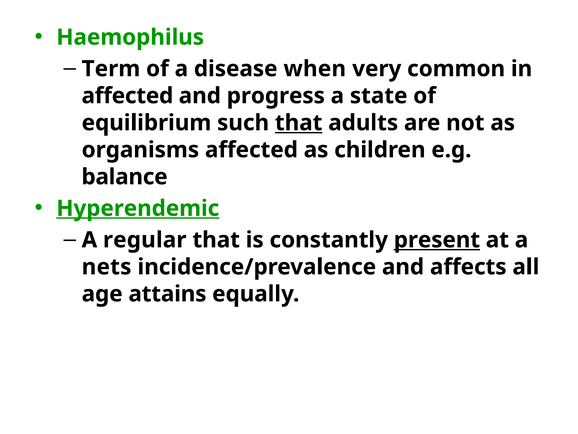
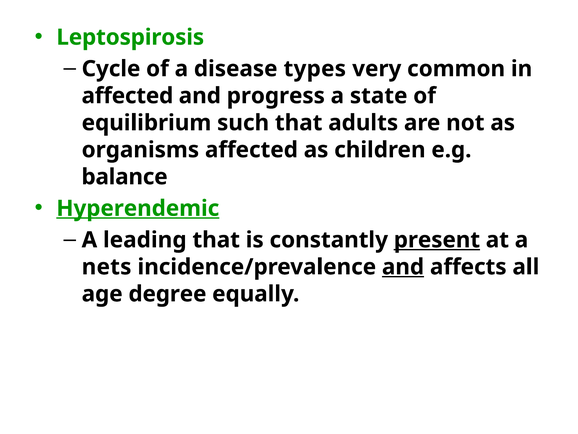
Haemophilus: Haemophilus -> Leptospirosis
Term: Term -> Cycle
when: when -> types
that at (299, 123) underline: present -> none
regular: regular -> leading
and at (403, 267) underline: none -> present
attains: attains -> degree
